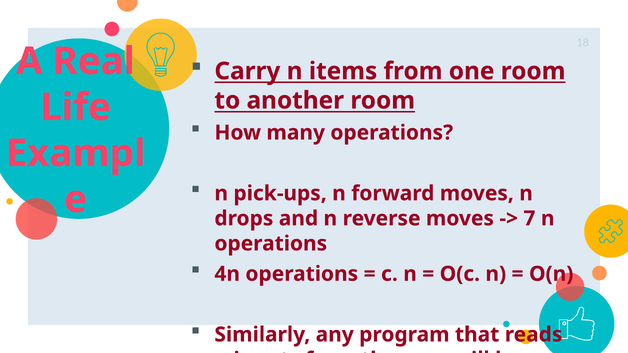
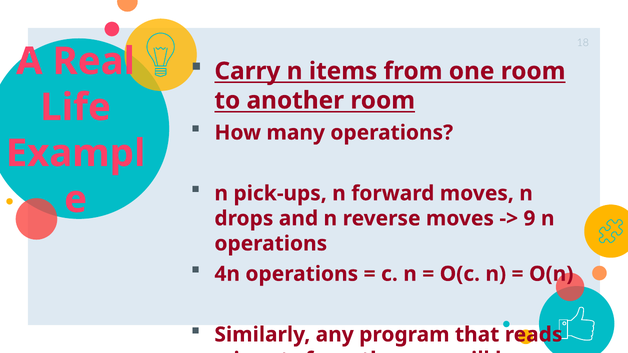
7: 7 -> 9
